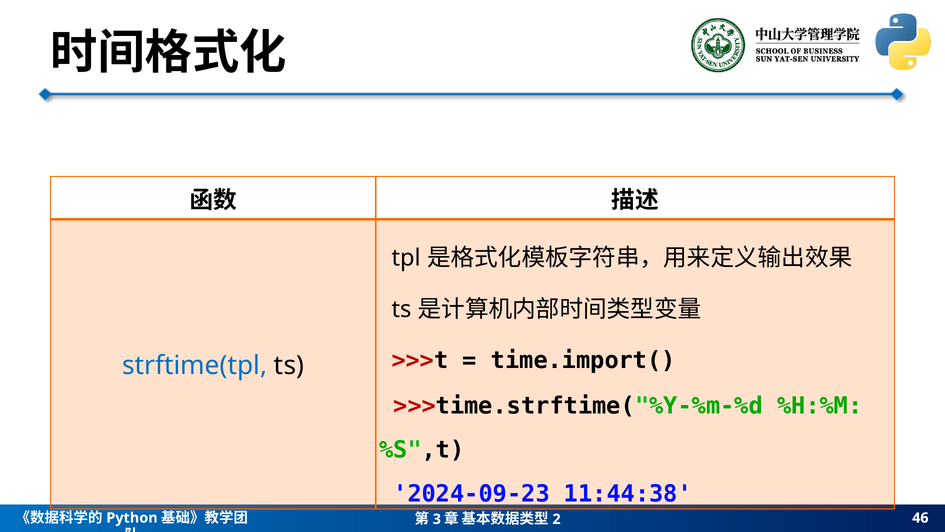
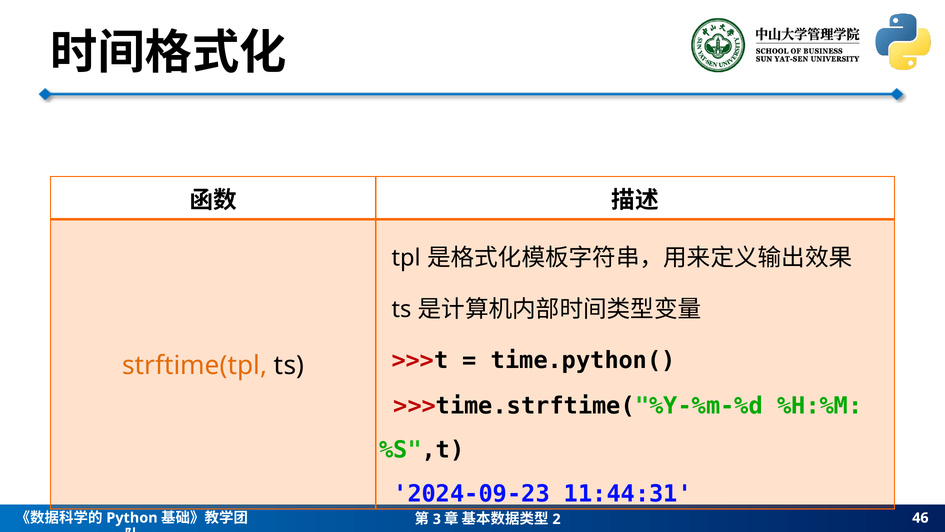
time.import(: time.import( -> time.python(
strftime(tpl colour: blue -> orange
11:44:38: 11:44:38 -> 11:44:31
